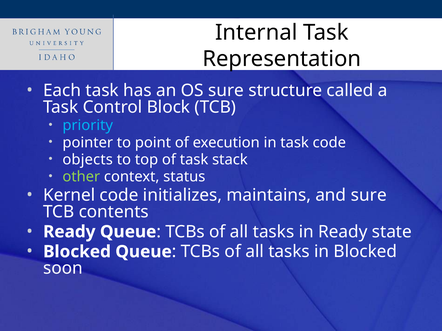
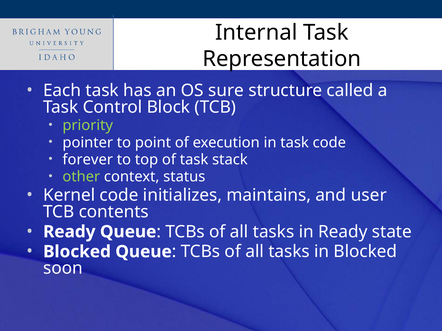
priority colour: light blue -> light green
objects: objects -> forever
and sure: sure -> user
